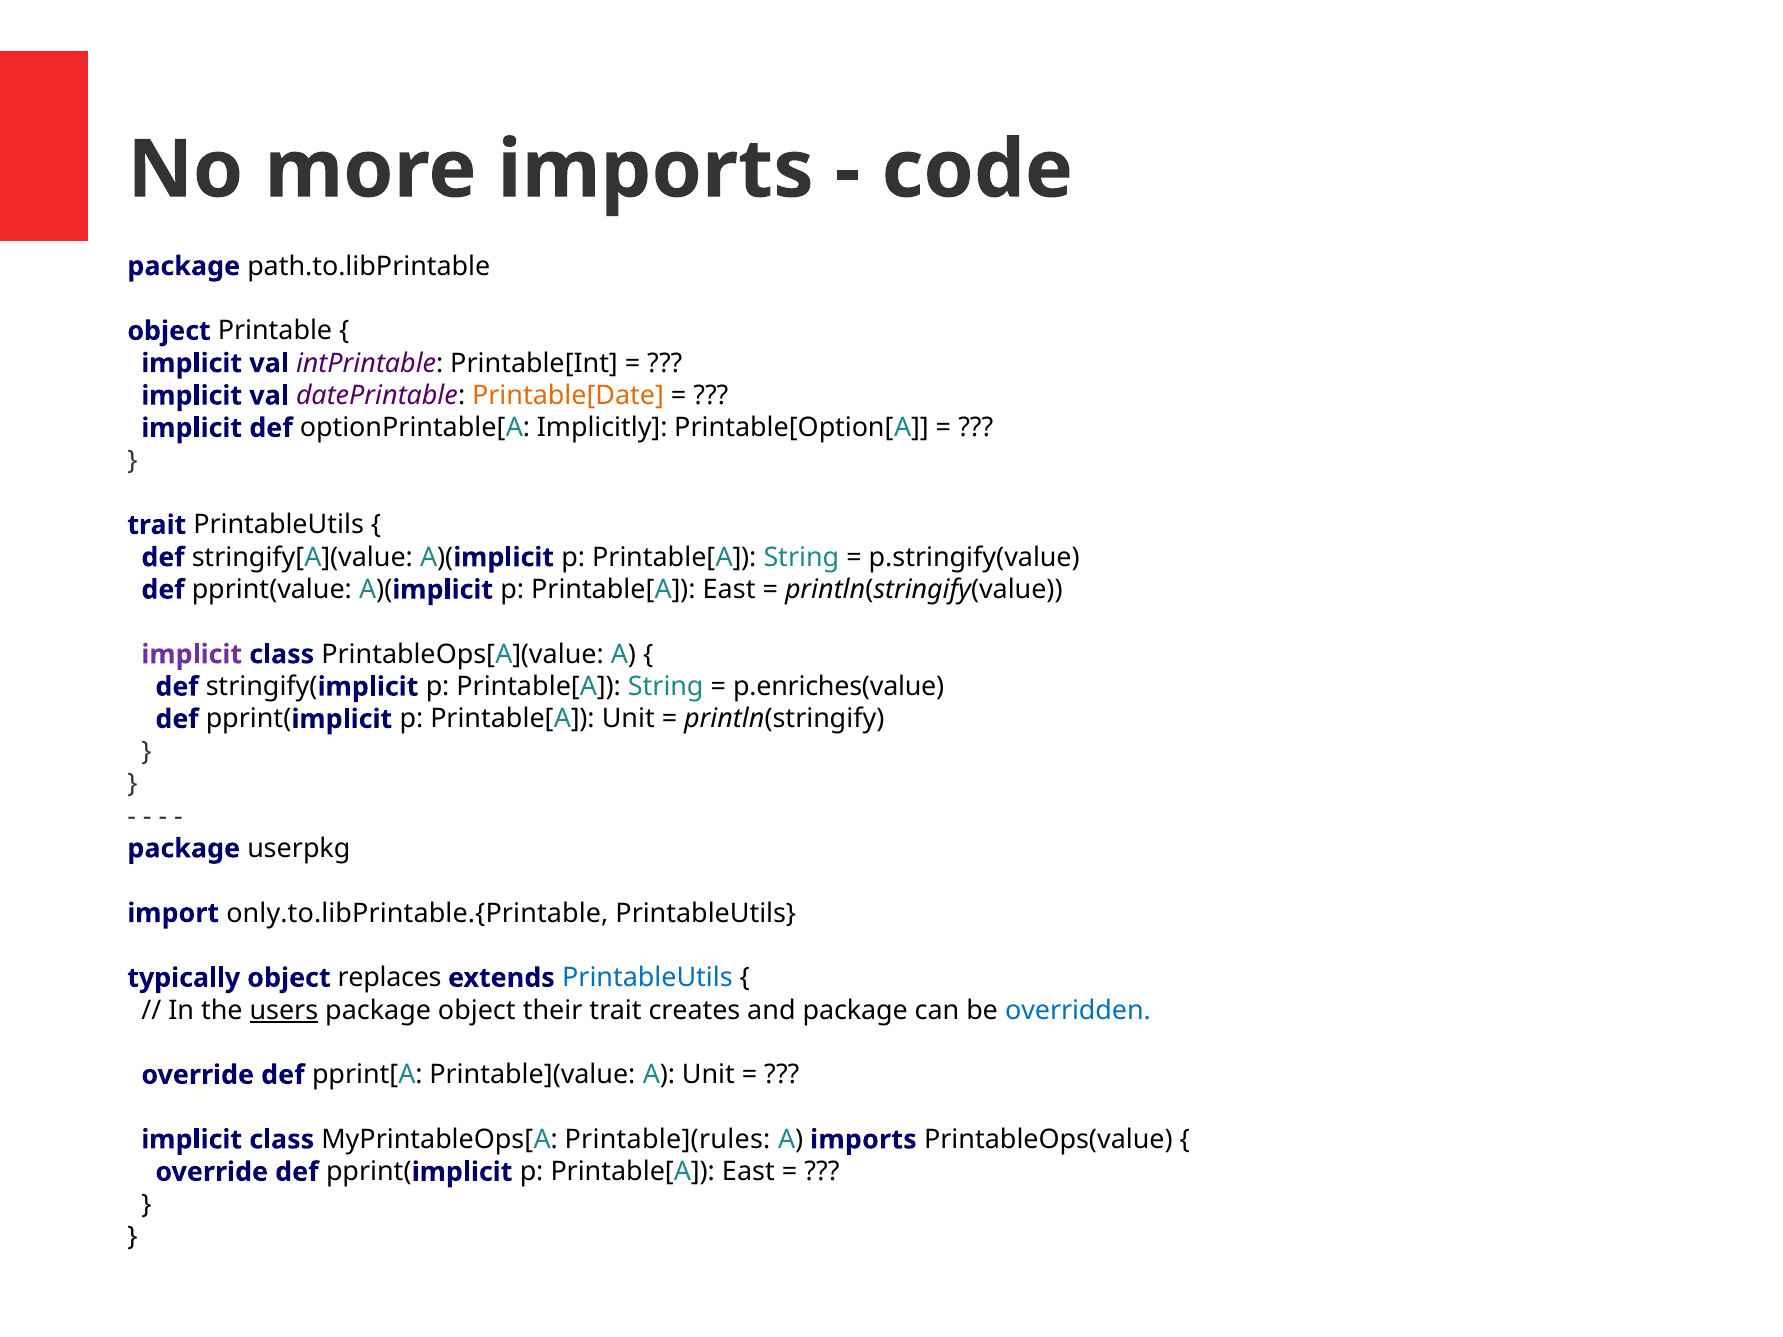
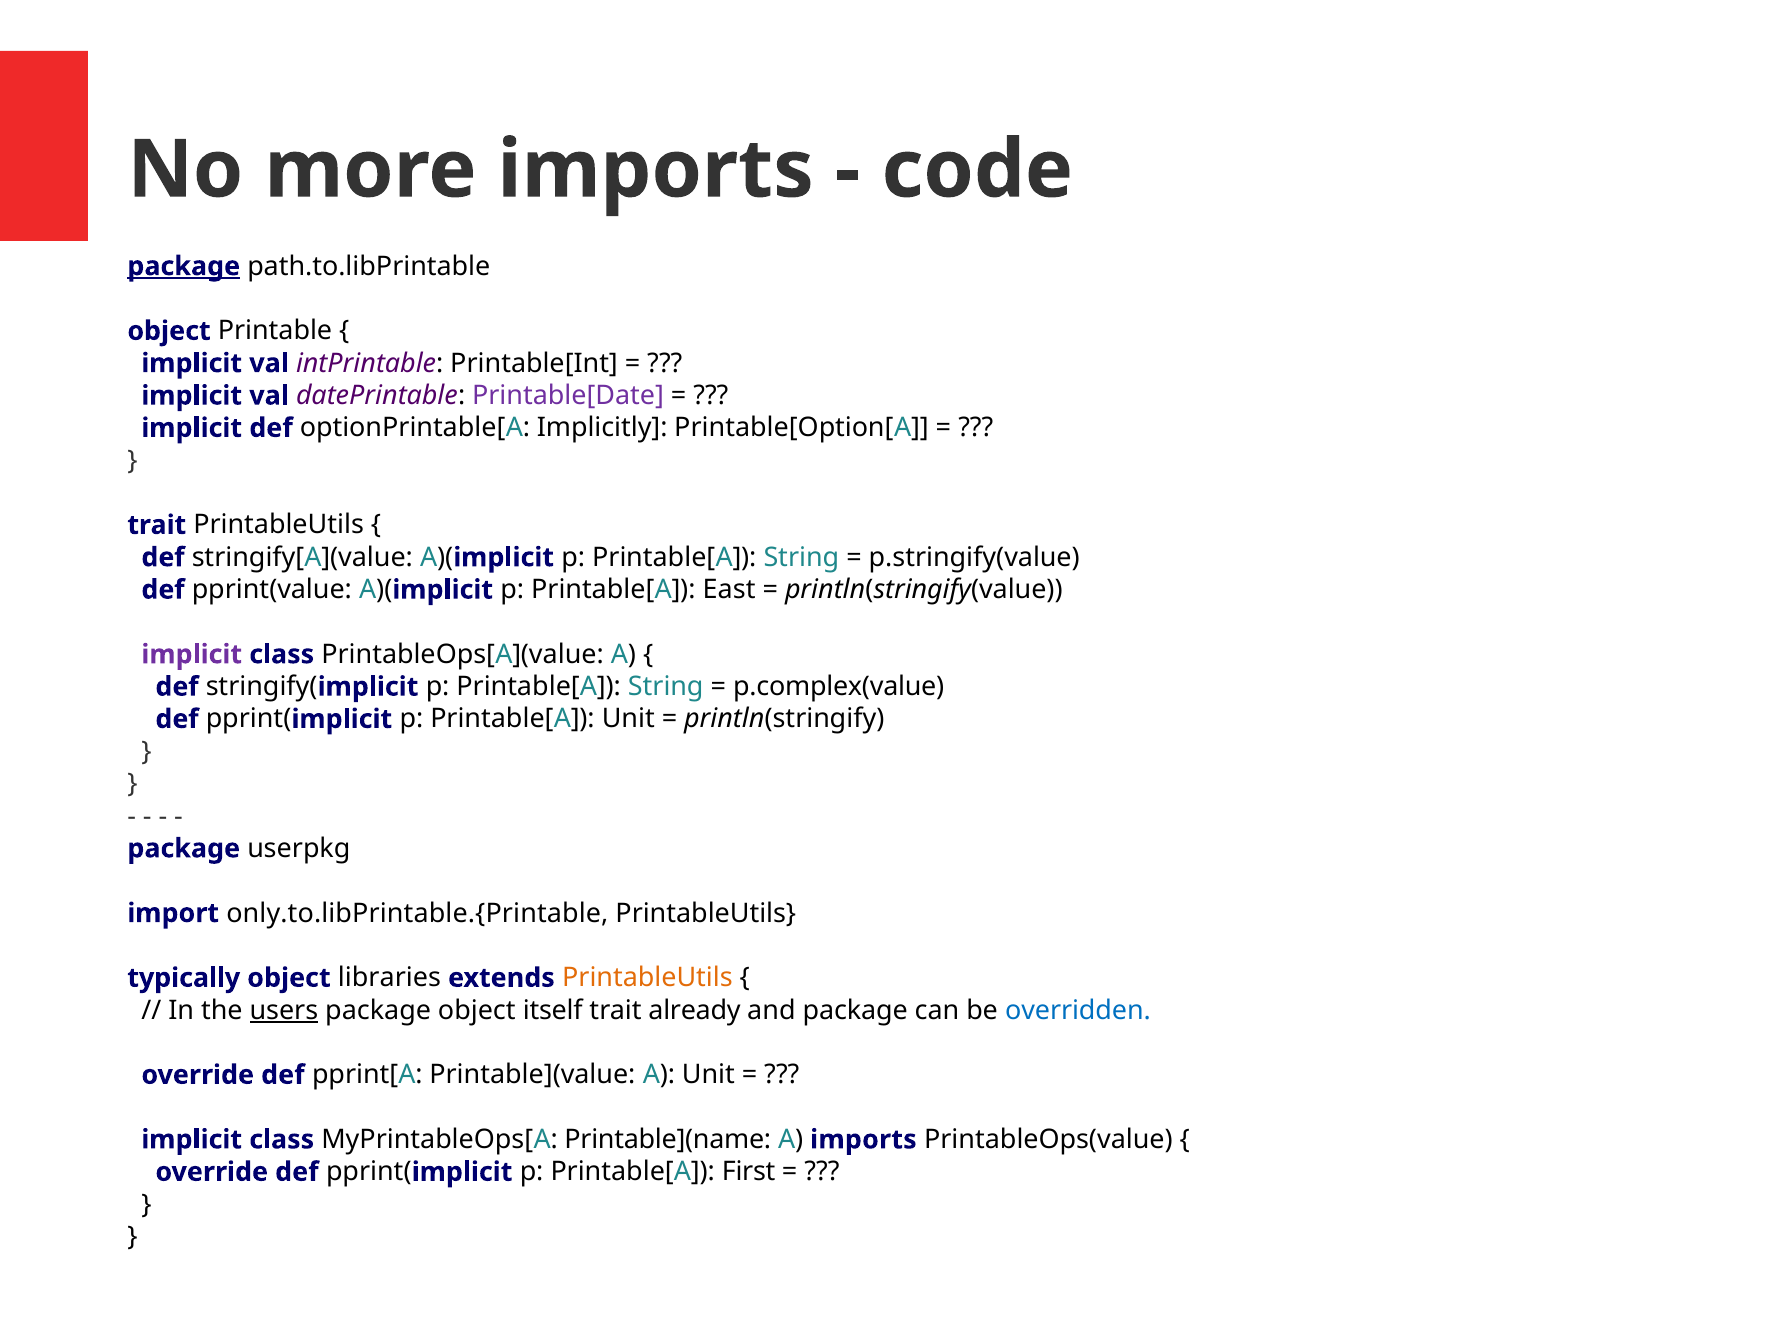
package at (184, 266) underline: none -> present
Printable[Date colour: orange -> purple
p.enriches(value: p.enriches(value -> p.complex(value
replaces: replaces -> libraries
PrintableUtils at (647, 978) colour: blue -> orange
their: their -> itself
creates: creates -> already
Printable](rules: Printable](rules -> Printable](name
pprint(implicit p Printable[A East: East -> First
